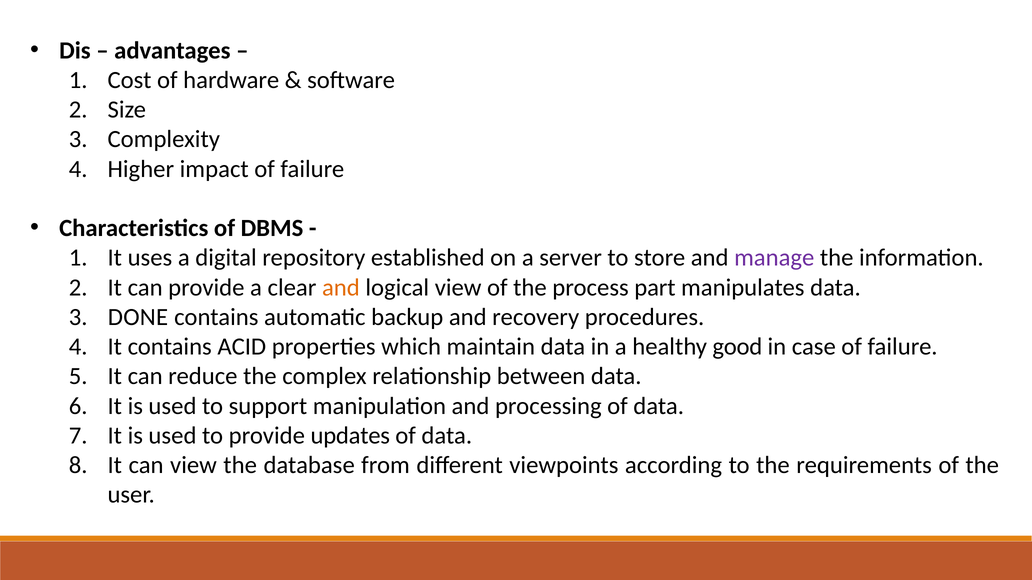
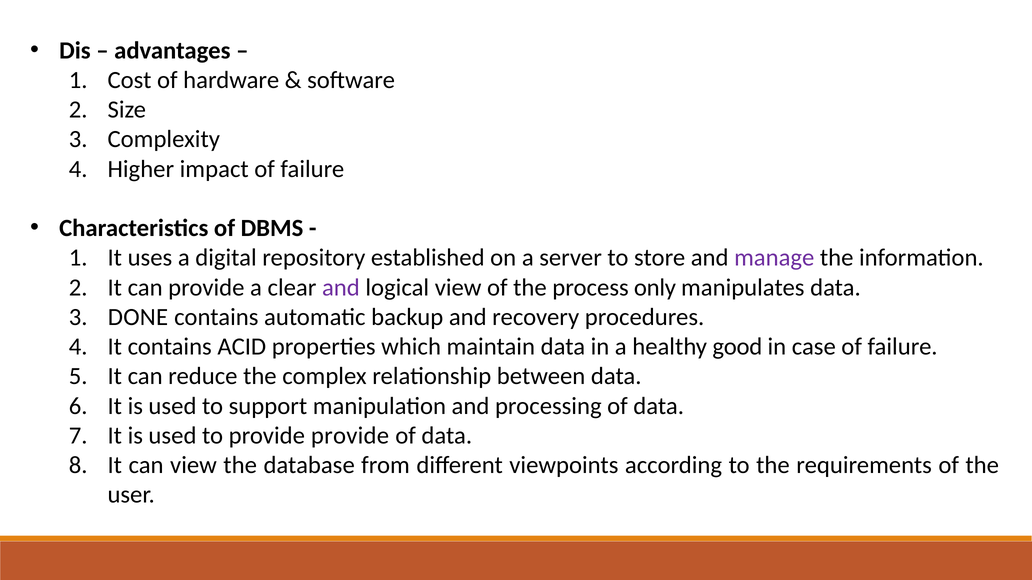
and at (341, 288) colour: orange -> purple
part: part -> only
provide updates: updates -> provide
